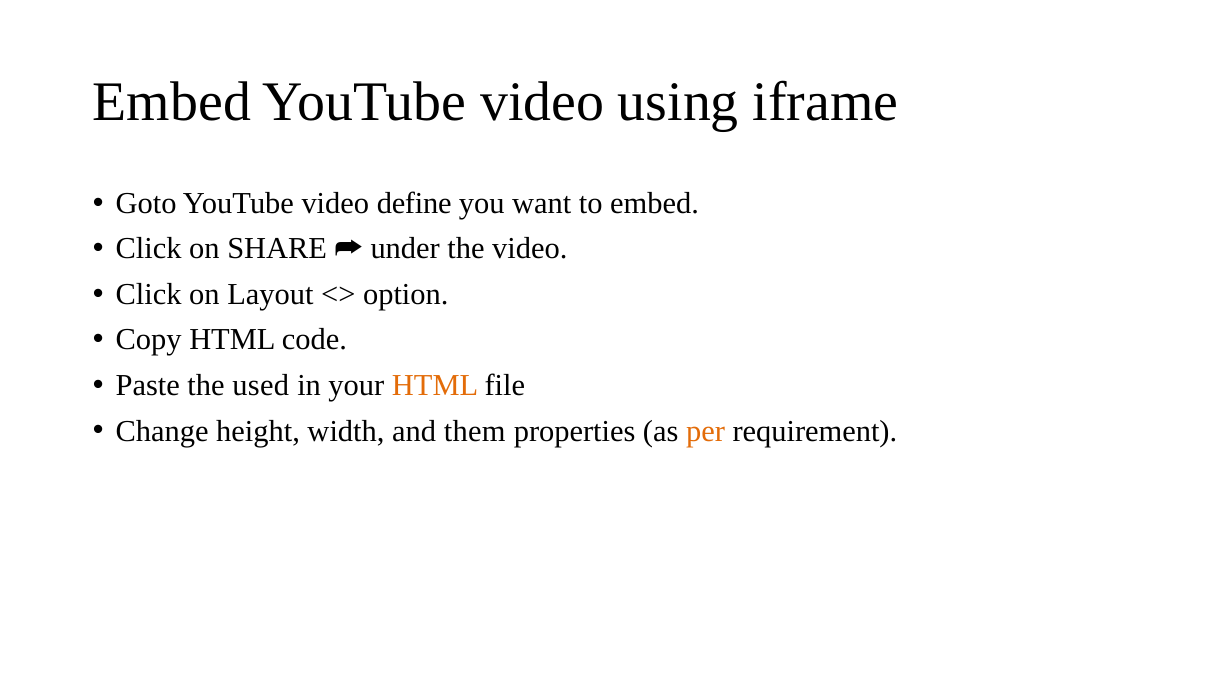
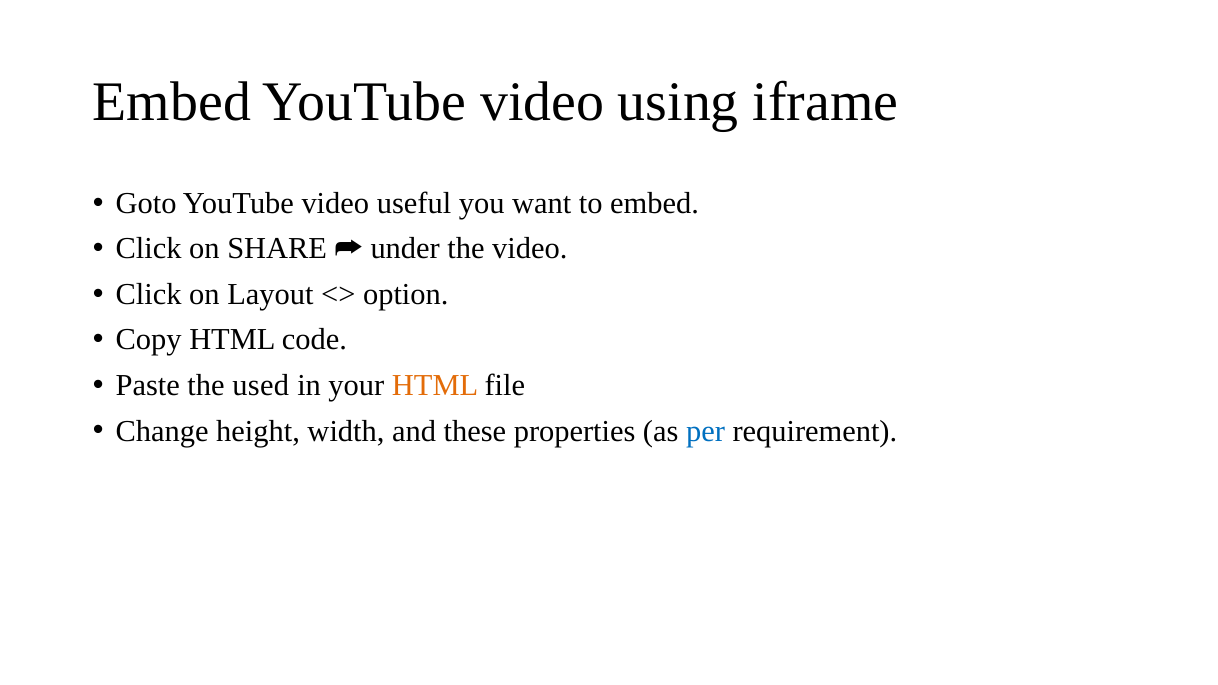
define: define -> useful
them: them -> these
per colour: orange -> blue
